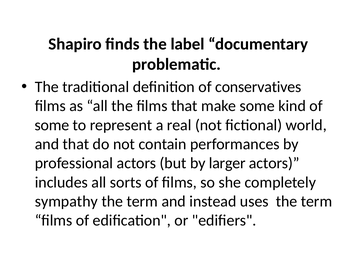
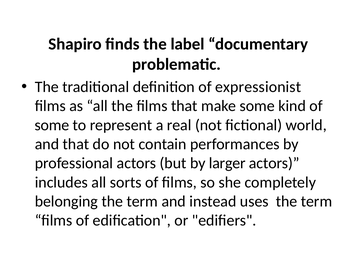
conservatives: conservatives -> expressionist
sympathy: sympathy -> belonging
